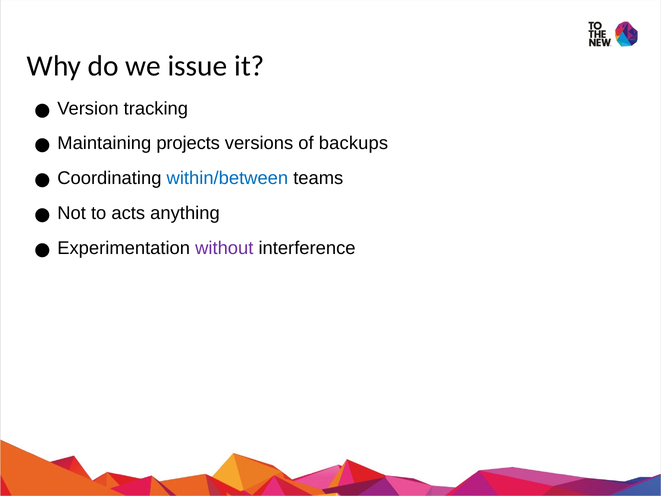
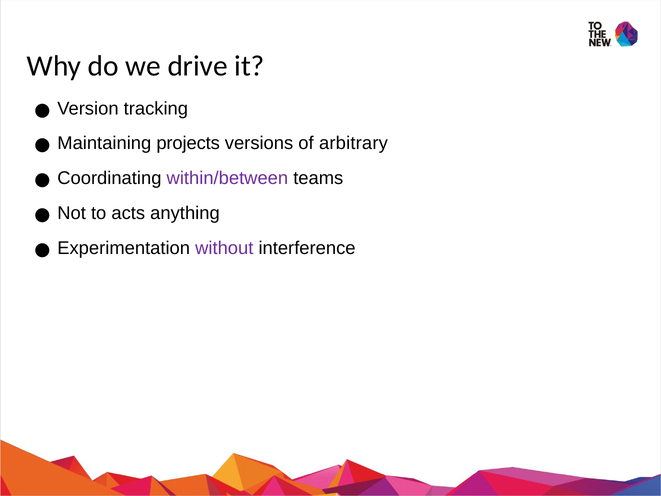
issue: issue -> drive
backups: backups -> arbitrary
within/between colour: blue -> purple
